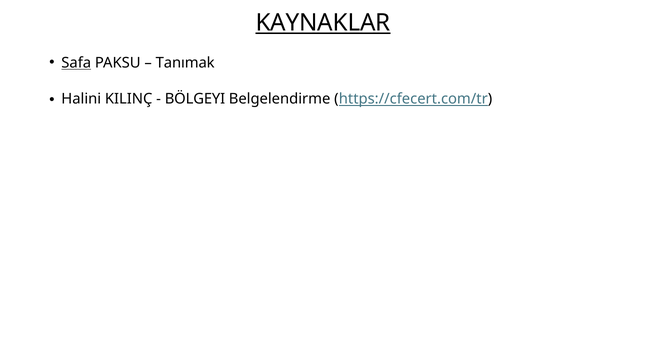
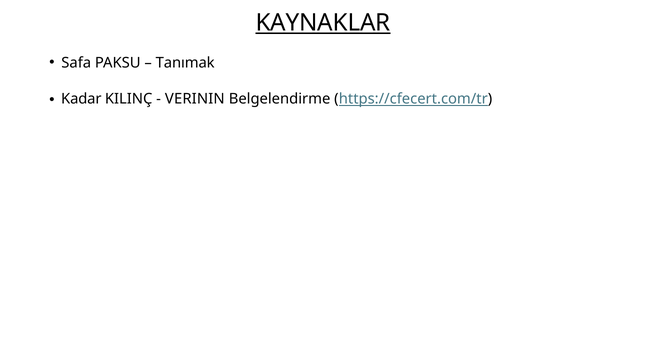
Safa underline: present -> none
Halini: Halini -> Kadar
BÖLGEYI: BÖLGEYI -> VERININ
